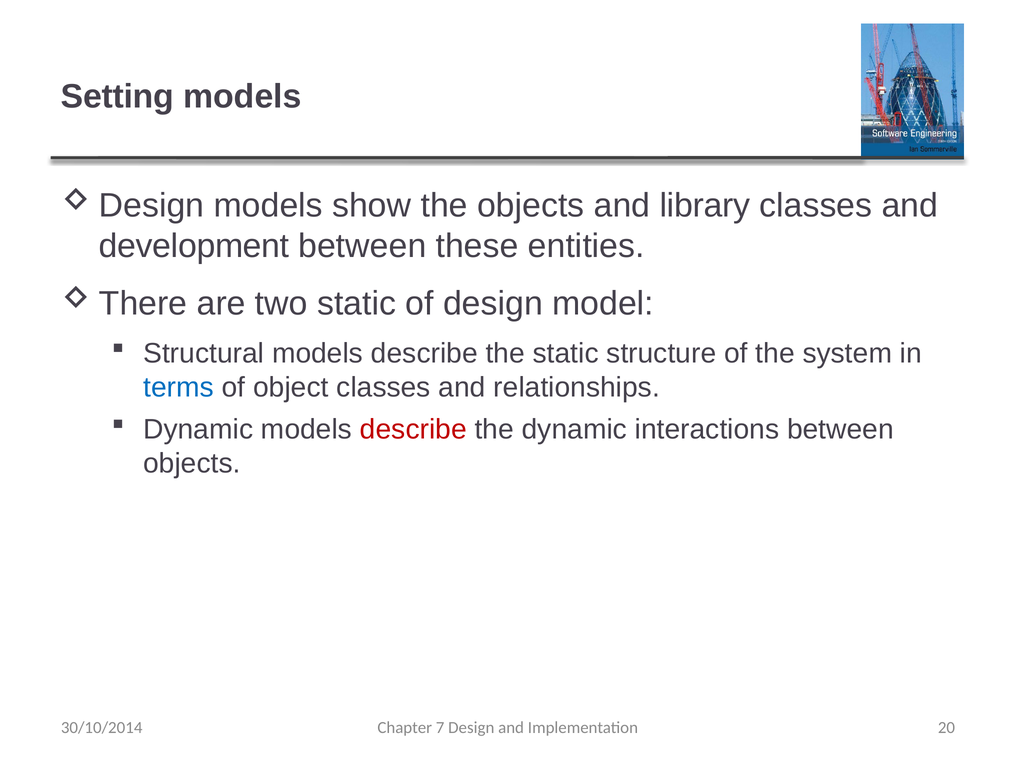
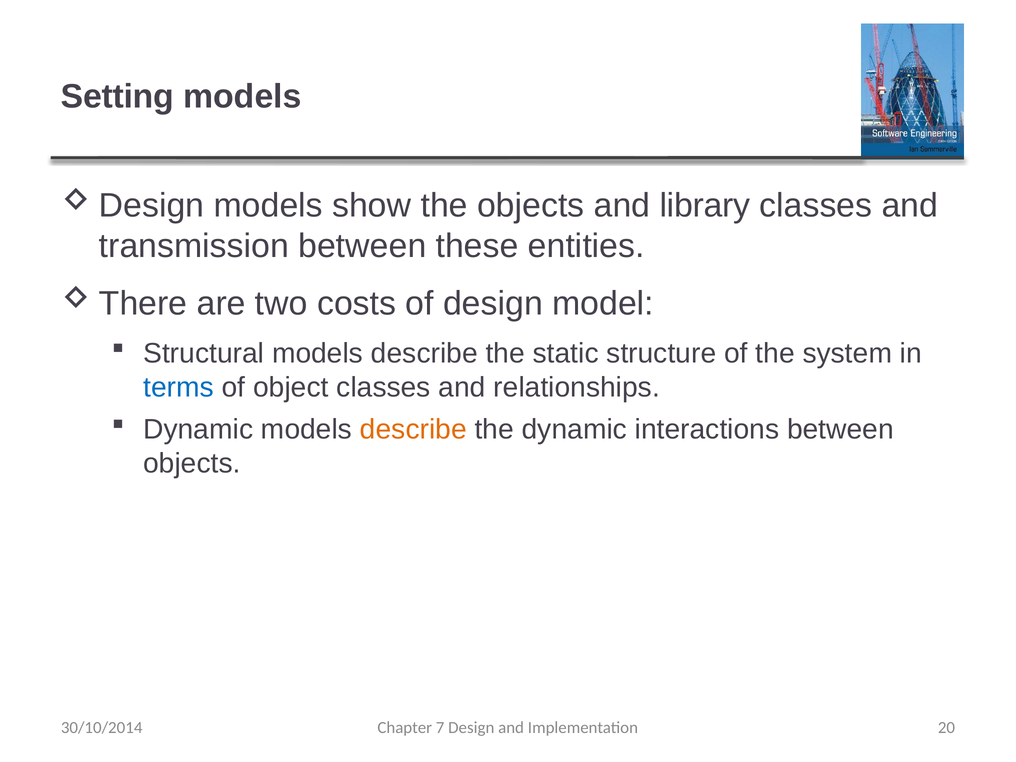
development: development -> transmission
two static: static -> costs
describe at (413, 430) colour: red -> orange
